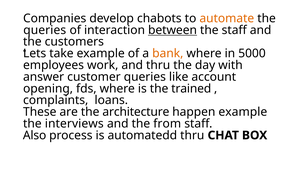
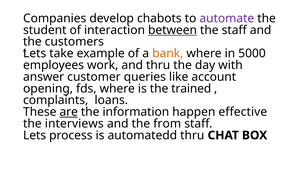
automate colour: orange -> purple
queries at (45, 30): queries -> student
are underline: none -> present
architecture: architecture -> information
happen example: example -> effective
Also at (35, 135): Also -> Lets
